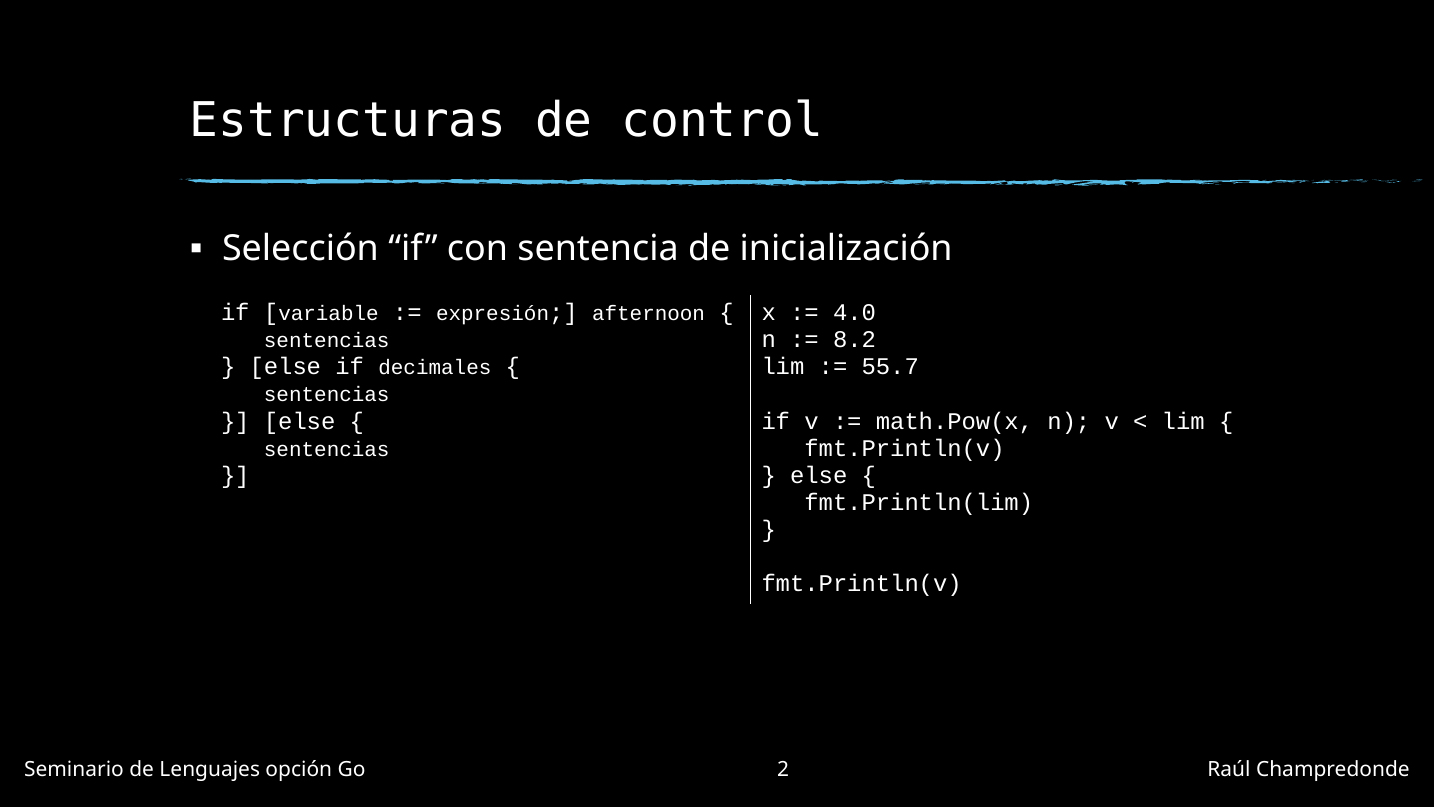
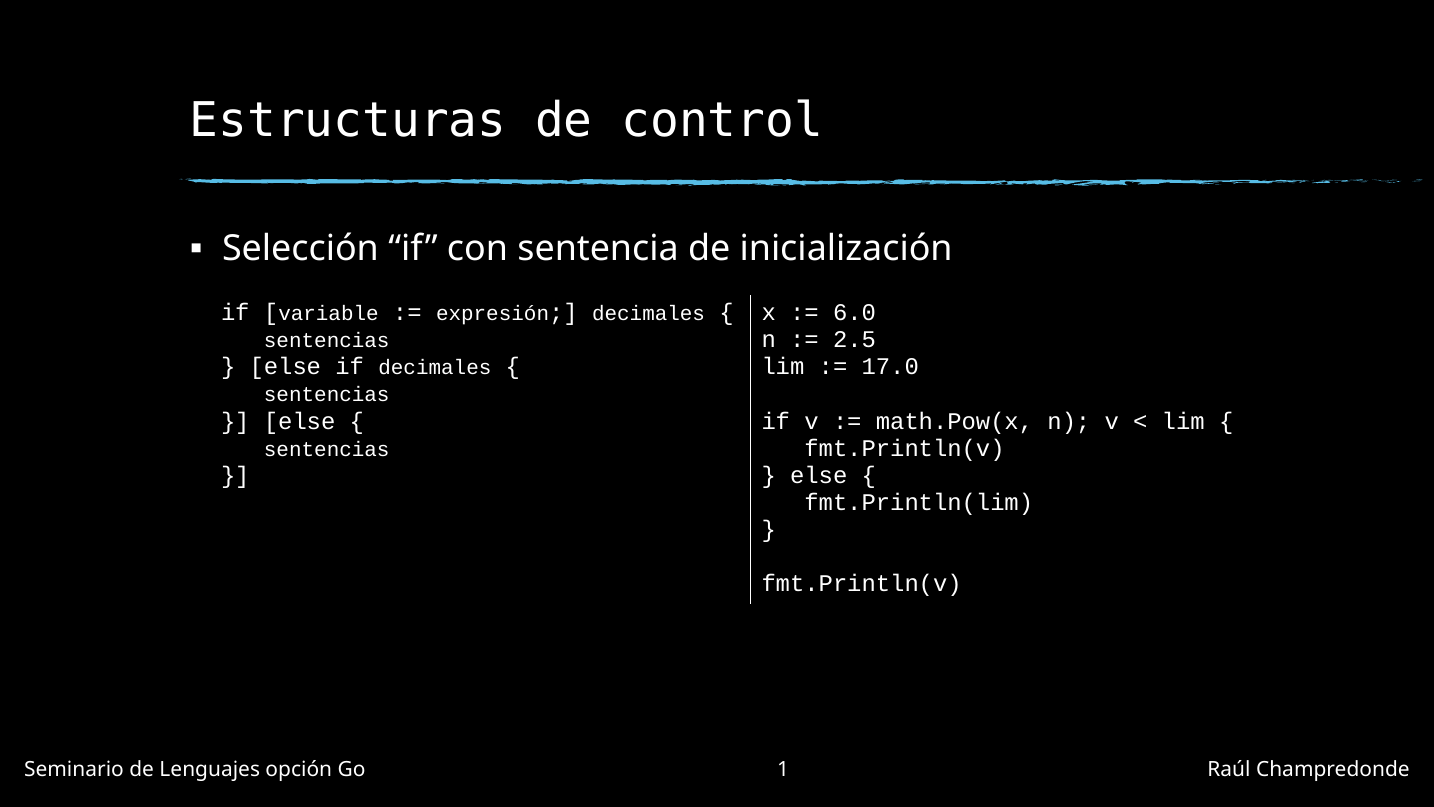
expresión afternoon: afternoon -> decimales
4.0: 4.0 -> 6.0
8.2: 8.2 -> 2.5
55.7: 55.7 -> 17.0
2: 2 -> 1
